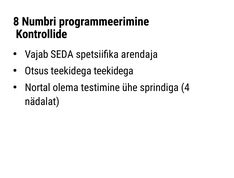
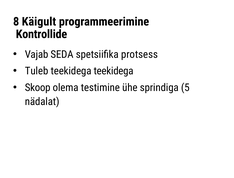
Numbri: Numbri -> Käigult
arendaja: arendaja -> protsess
Otsus: Otsus -> Tuleb
Nortal: Nortal -> Skoop
4: 4 -> 5
